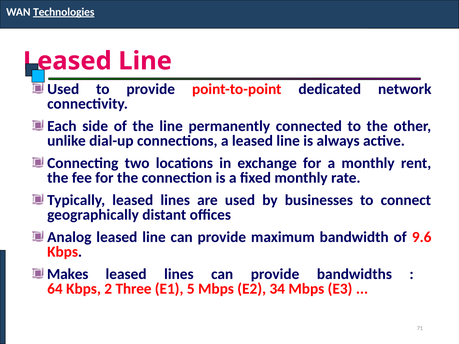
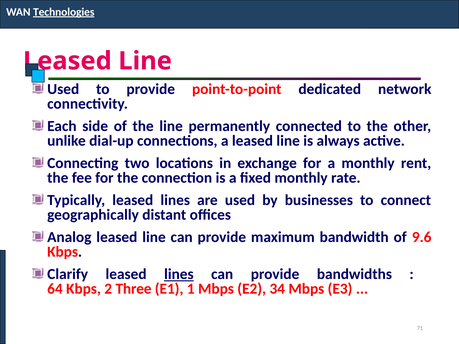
Makes: Makes -> Clarify
lines at (179, 274) underline: none -> present
5: 5 -> 1
